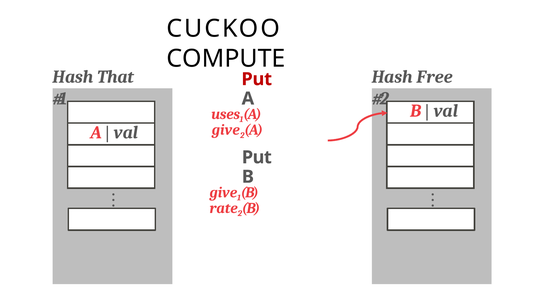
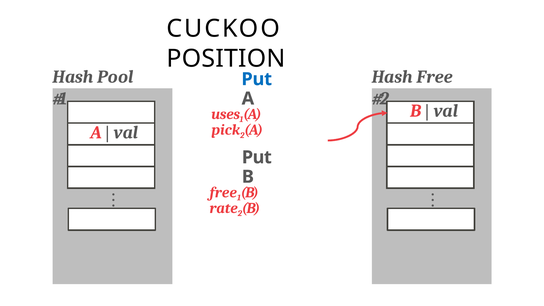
COMPUTE: COMPUTE -> POSITION
That: That -> Pool
Put at (257, 79) colour: red -> blue
give at (226, 130): give -> pick
give at (223, 192): give -> free
